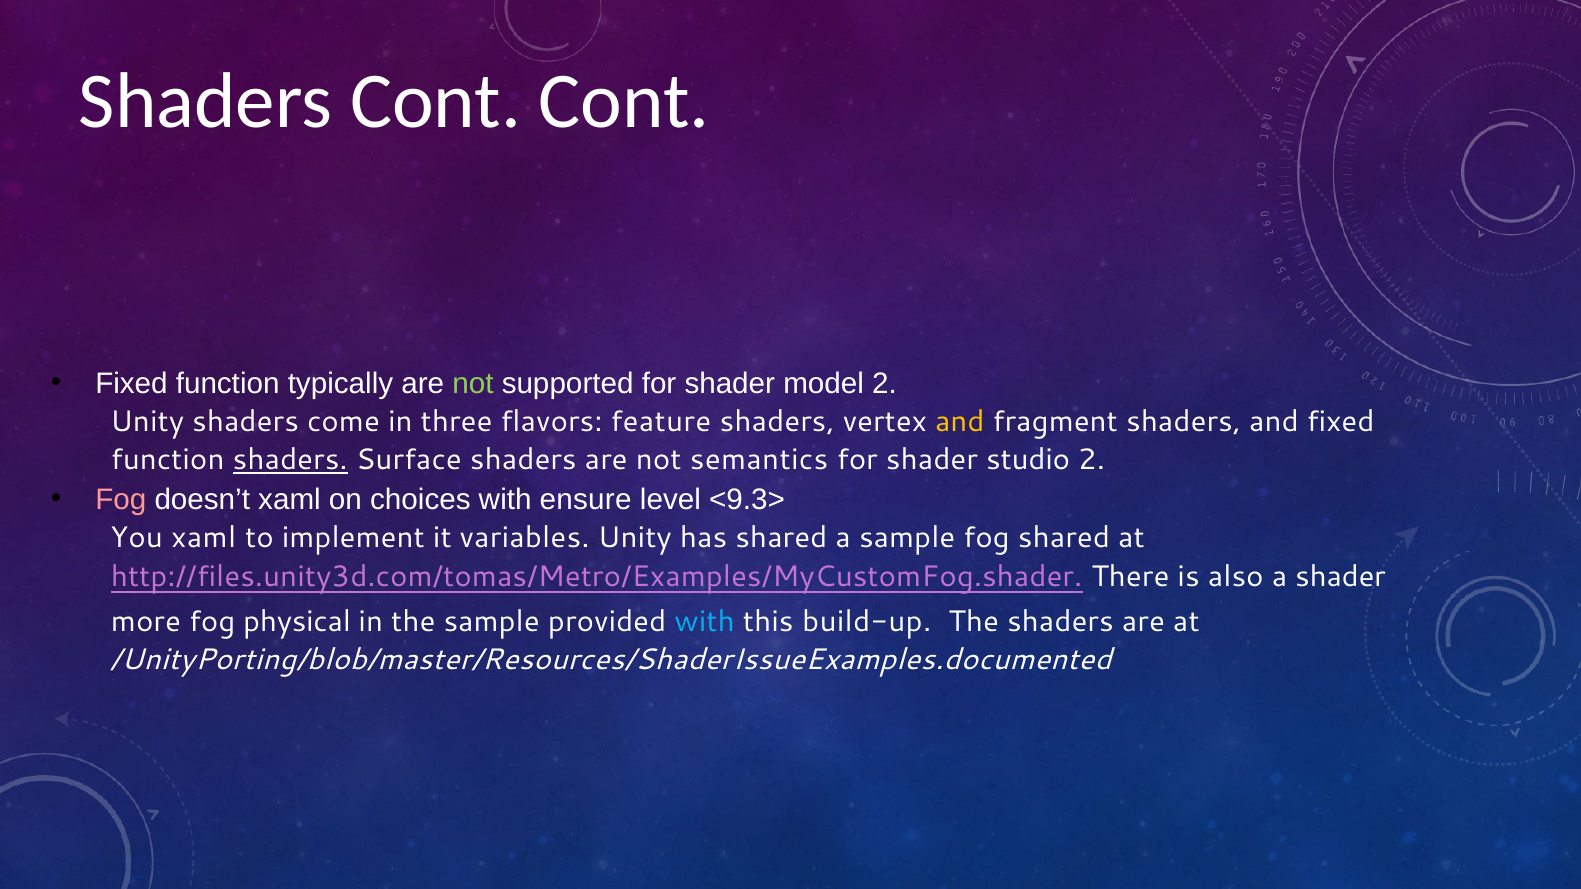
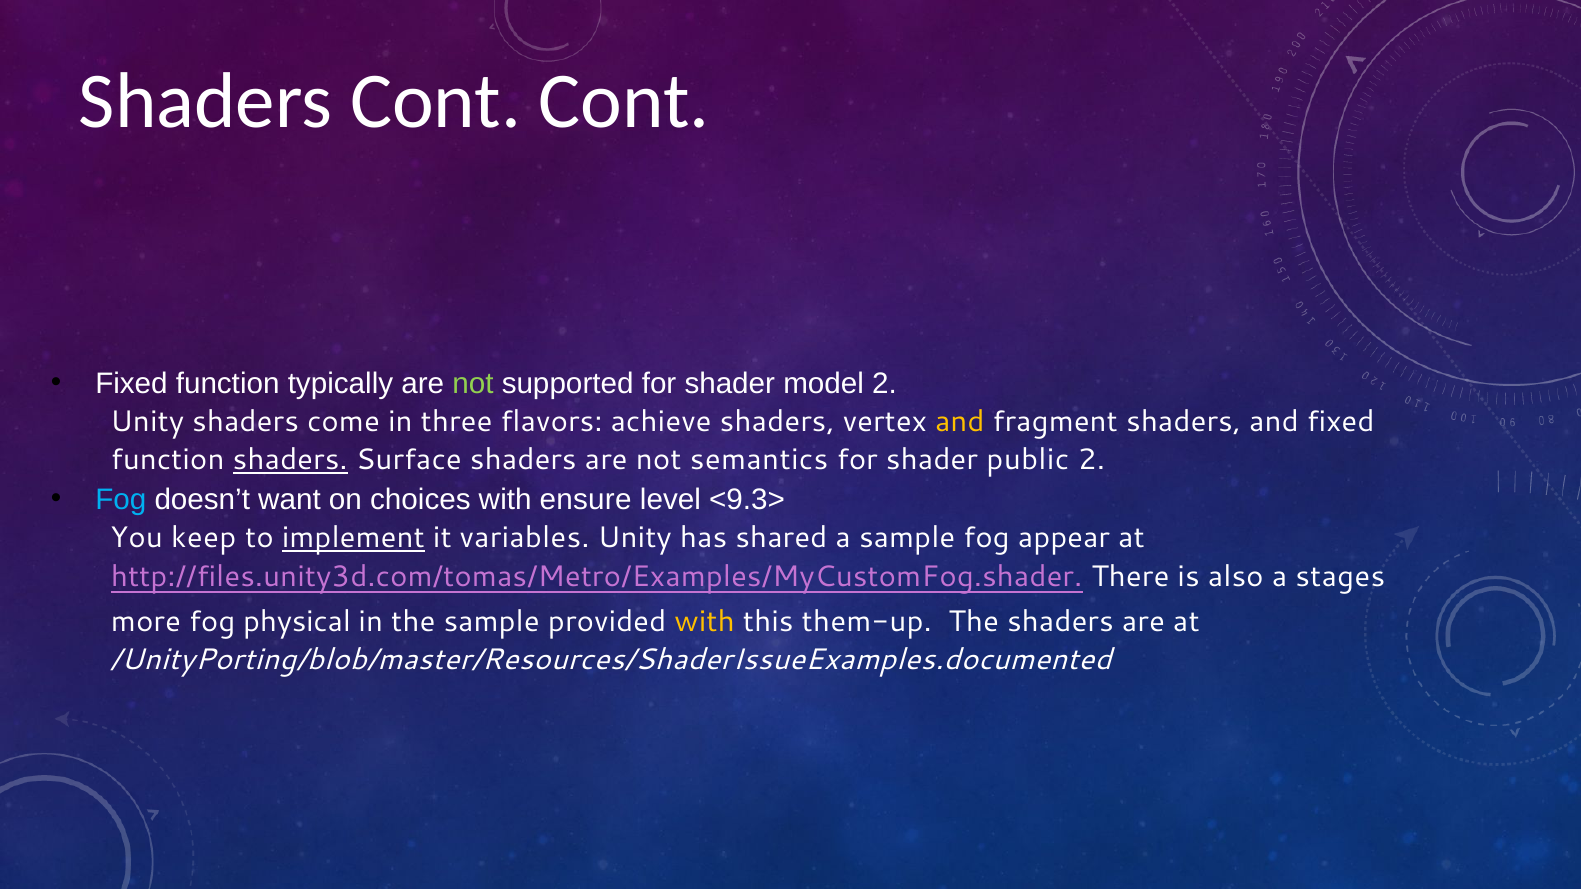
feature: feature -> achieve
studio: studio -> public
Fog at (121, 500) colour: pink -> light blue
doesn’t xaml: xaml -> want
You xaml: xaml -> keep
implement underline: none -> present
fog shared: shared -> appear
a shader: shader -> stages
with at (705, 622) colour: light blue -> yellow
build-up: build-up -> them-up
